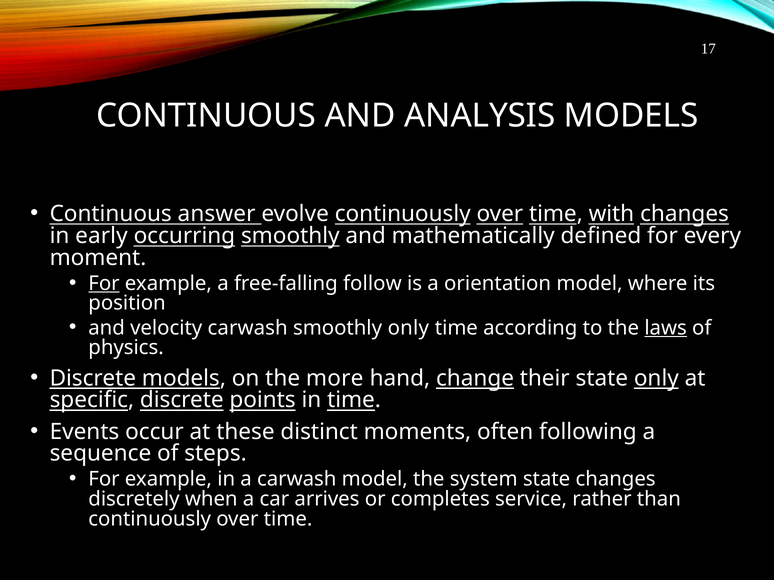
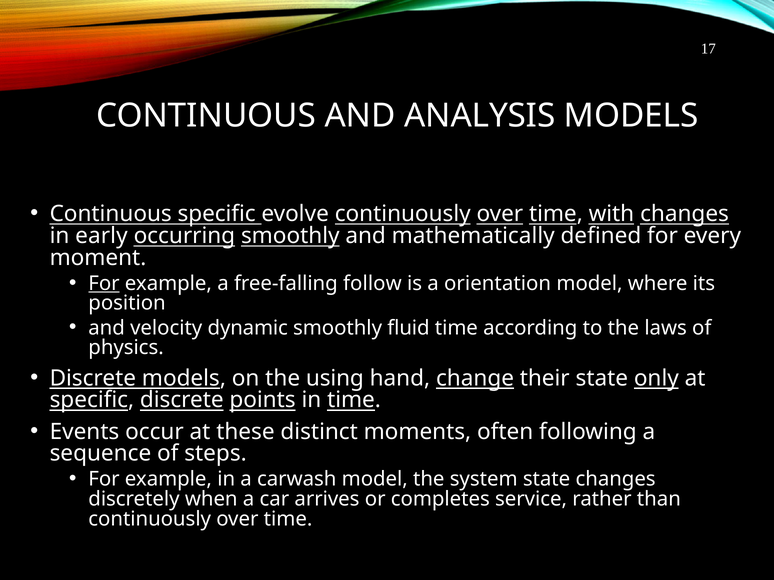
Continuous answer: answer -> specific
velocity carwash: carwash -> dynamic
smoothly only: only -> fluid
laws underline: present -> none
more: more -> using
